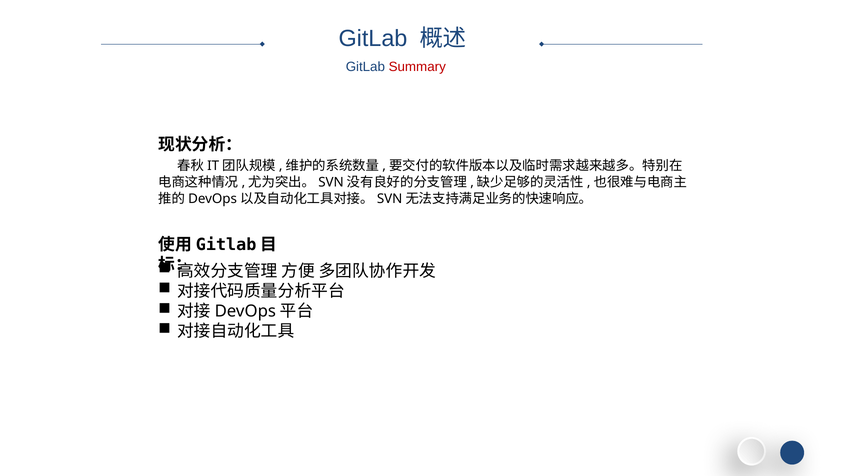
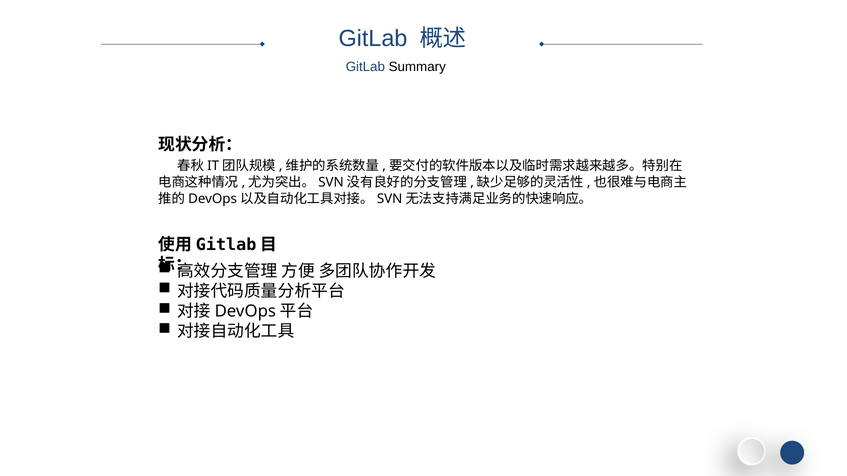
Summary colour: red -> black
